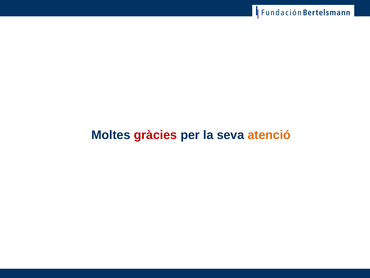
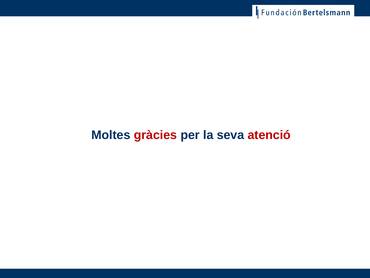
atenció colour: orange -> red
